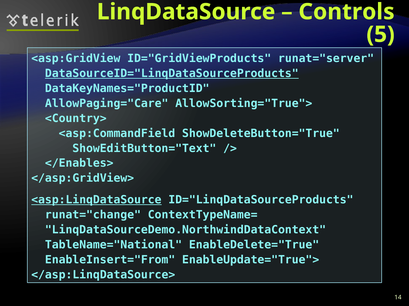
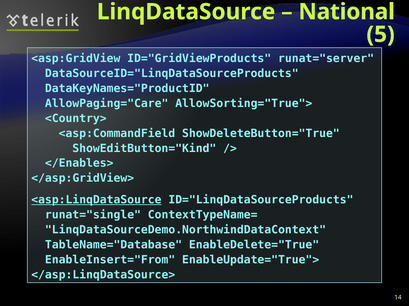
Controls: Controls -> National
DataSourceID="LinqDataSourceProducts underline: present -> none
ShowEditButton="Text: ShowEditButton="Text -> ShowEditButton="Kind
runat="change: runat="change -> runat="single
TableName="National: TableName="National -> TableName="Database
